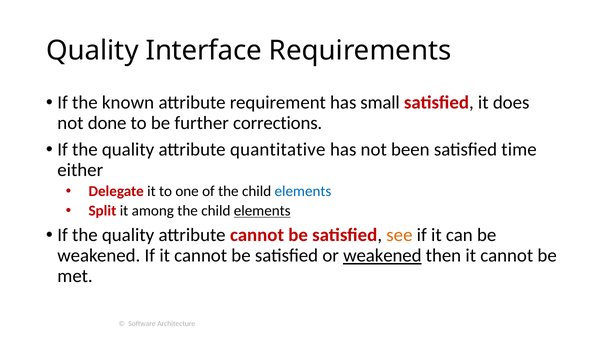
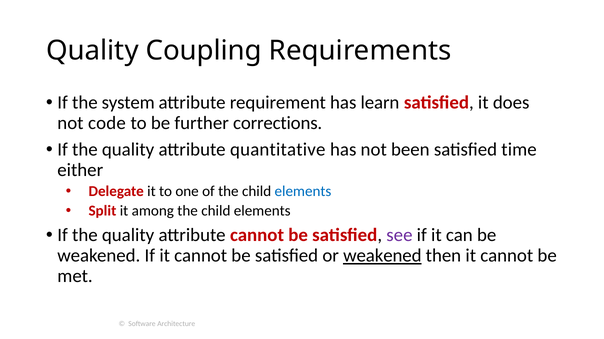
Interface: Interface -> Coupling
known: known -> system
small: small -> learn
done: done -> code
elements at (262, 211) underline: present -> none
see colour: orange -> purple
